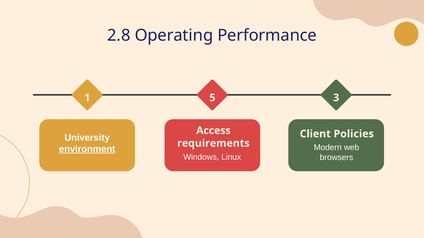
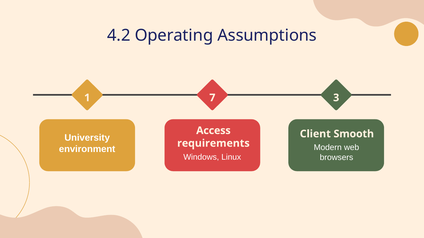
2.8: 2.8 -> 4.2
Performance: Performance -> Assumptions
5: 5 -> 7
Policies: Policies -> Smooth
environment underline: present -> none
